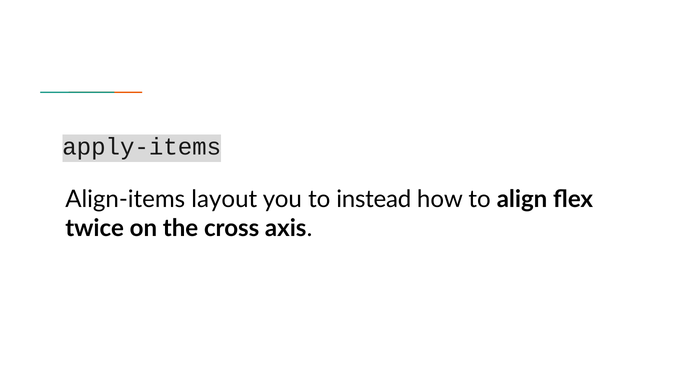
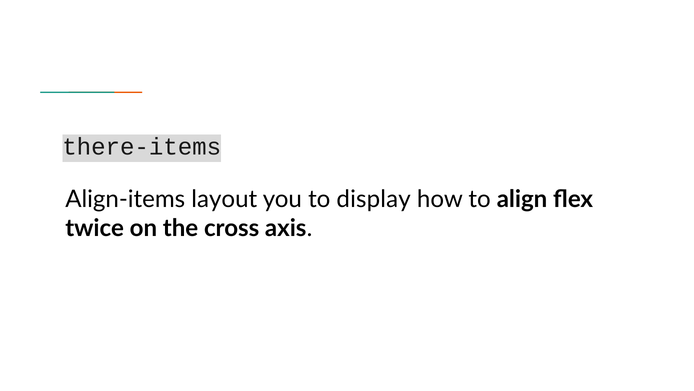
apply-items: apply-items -> there-items
instead: instead -> display
